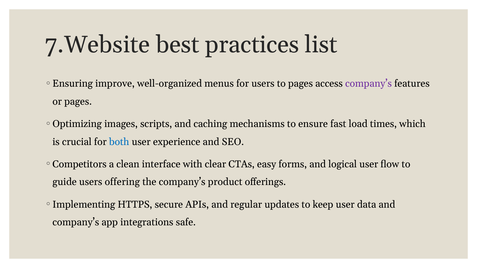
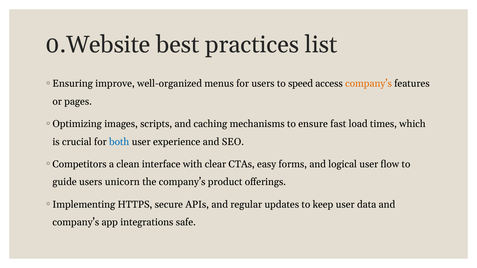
7.Website: 7.Website -> 0.Website
to pages: pages -> speed
company’s at (369, 84) colour: purple -> orange
offering: offering -> unicorn
